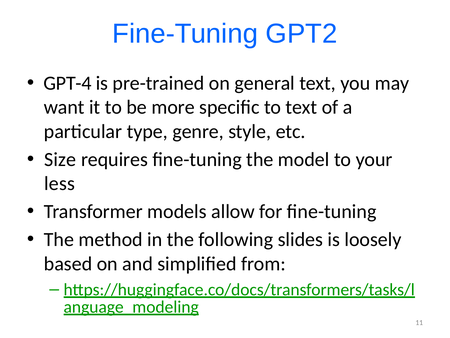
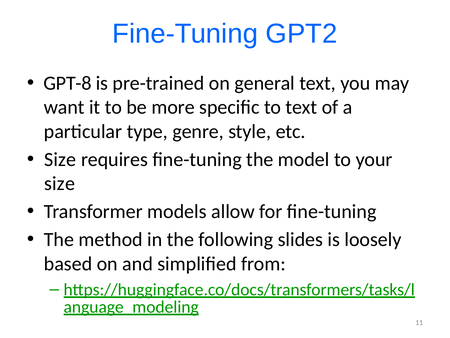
GPT-4: GPT-4 -> GPT-8
less at (60, 183): less -> size
